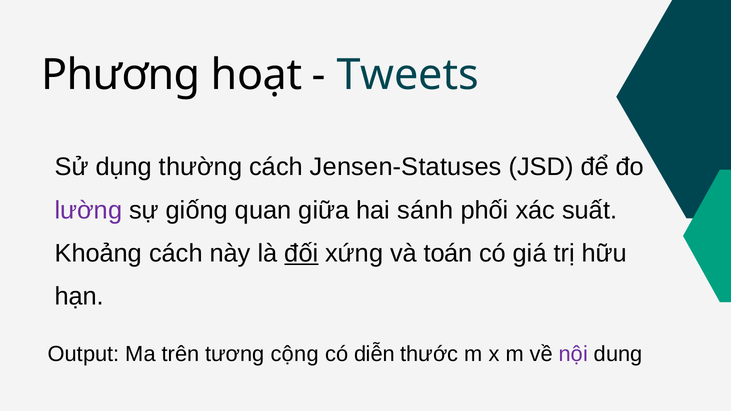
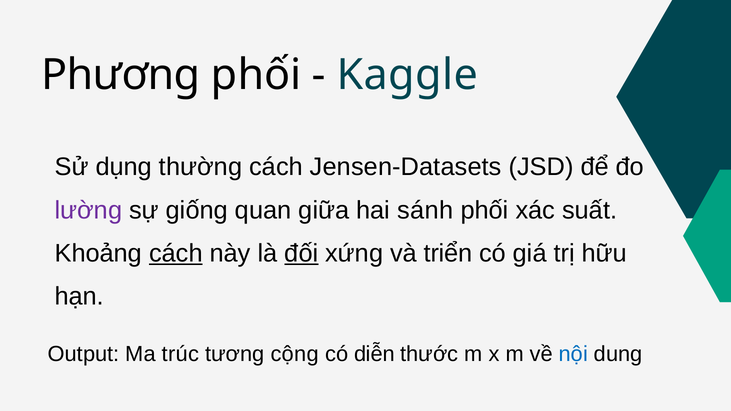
Phương hoạt: hoạt -> phối
Tweets: Tweets -> Kaggle
Jensen-Statuses: Jensen-Statuses -> Jensen-Datasets
cách at (176, 253) underline: none -> present
toán: toán -> triển
trên: trên -> trúc
nội colour: purple -> blue
